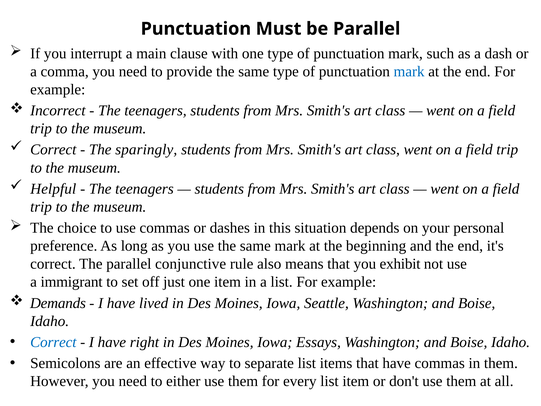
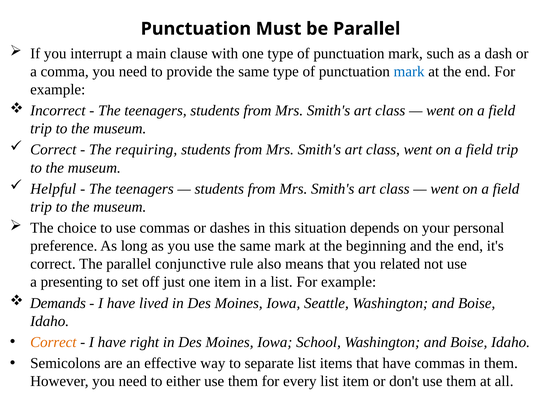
sparingly: sparingly -> requiring
exhibit: exhibit -> related
immigrant: immigrant -> presenting
Correct at (53, 342) colour: blue -> orange
Essays: Essays -> School
